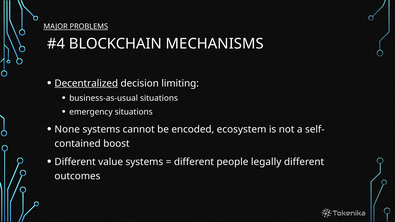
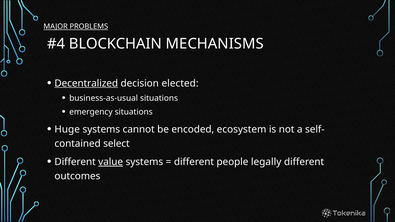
limiting: limiting -> elected
None: None -> Huge
boost: boost -> select
value underline: none -> present
